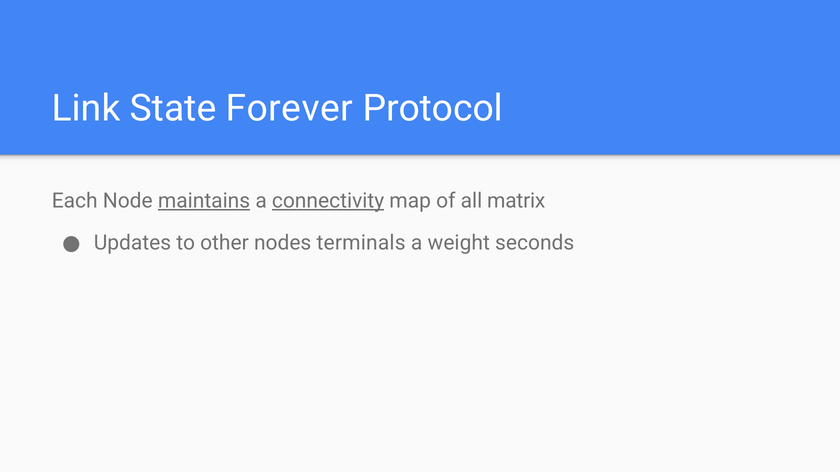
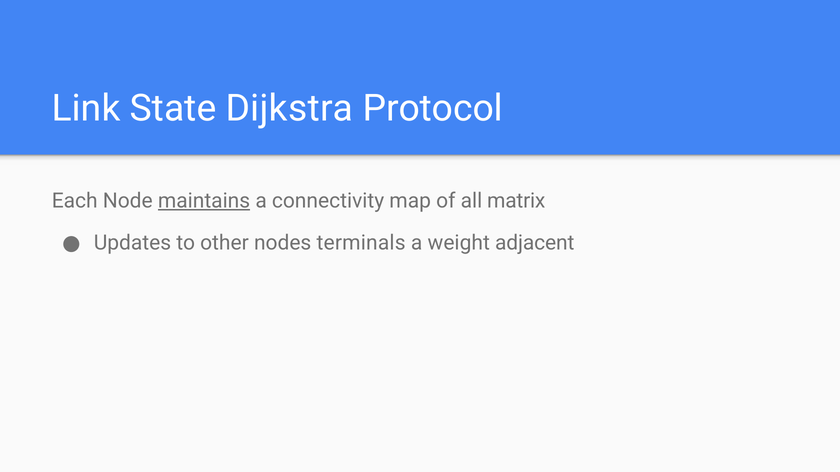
Forever: Forever -> Dijkstra
connectivity underline: present -> none
seconds: seconds -> adjacent
